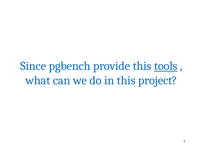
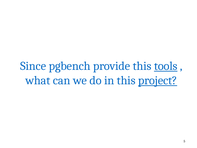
project underline: none -> present
